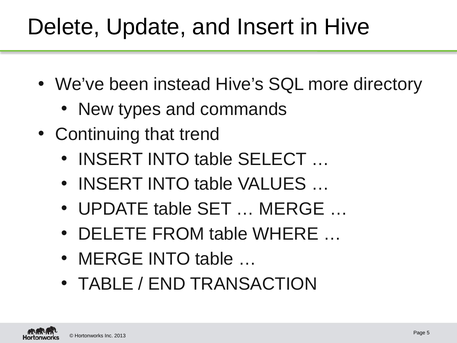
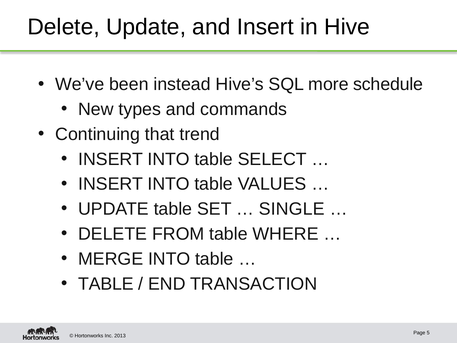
directory: directory -> schedule
MERGE at (292, 209): MERGE -> SINGLE
